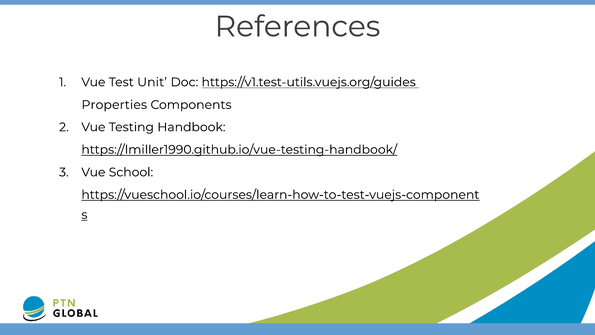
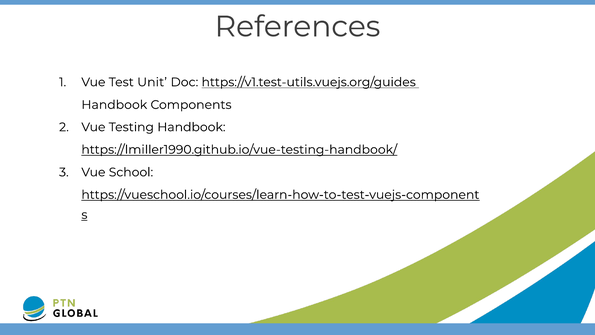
Properties at (114, 105): Properties -> Handbook
